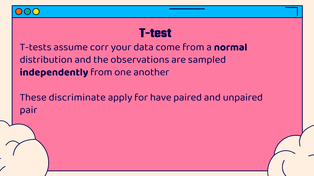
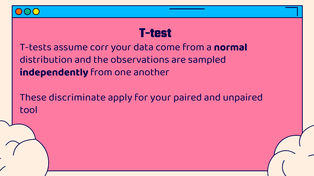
for have: have -> your
pair: pair -> tool
